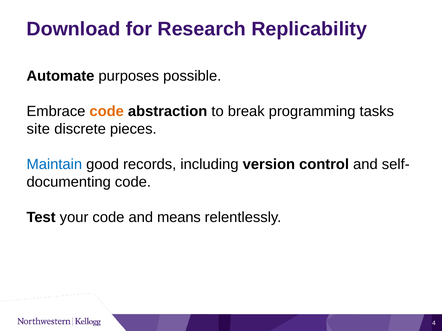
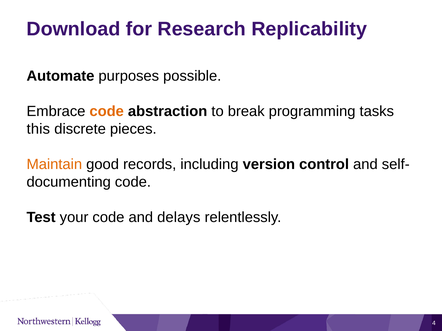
site: site -> this
Maintain colour: blue -> orange
means: means -> delays
